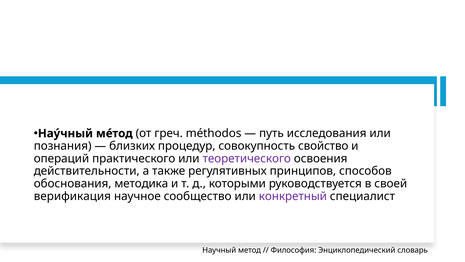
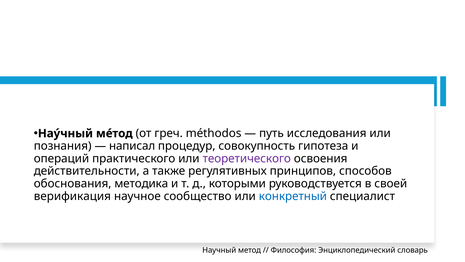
близких: близких -> написал
свойство: свойство -> гипотеза
конкретный colour: purple -> blue
